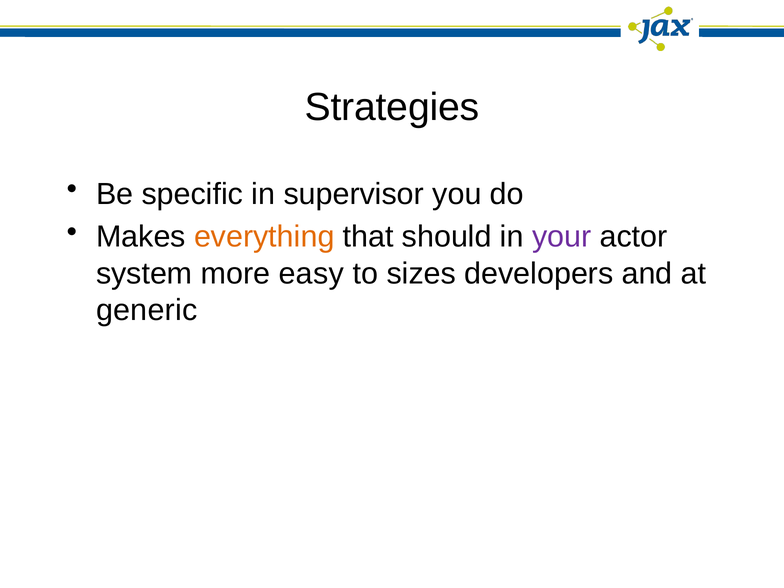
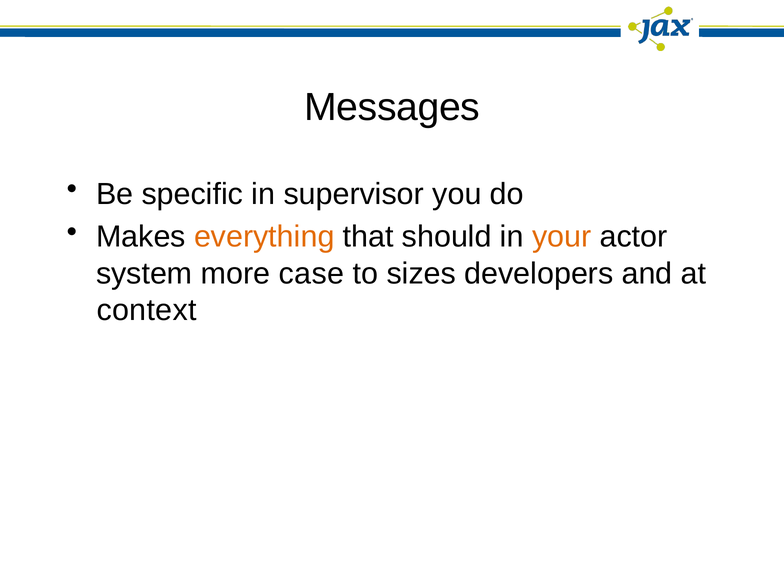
Strategies: Strategies -> Messages
your colour: purple -> orange
easy: easy -> case
generic: generic -> context
